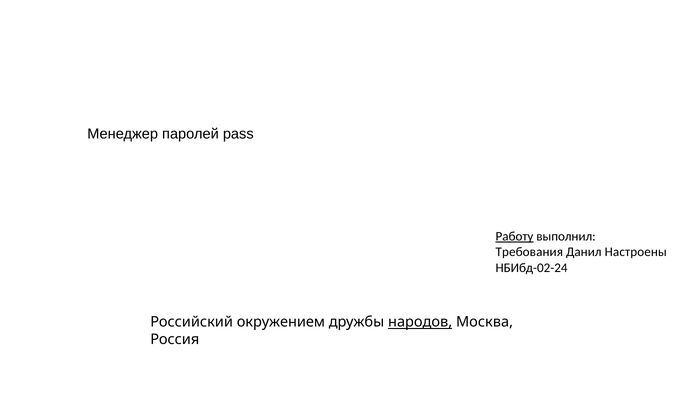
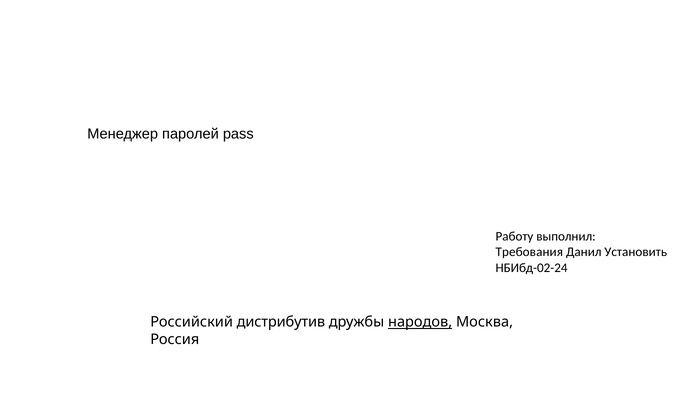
Работу underline: present -> none
Настроены: Настроены -> Установить
окружением: окружением -> дистрибутив
